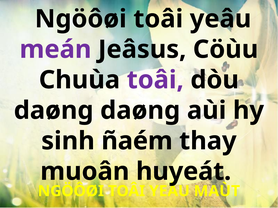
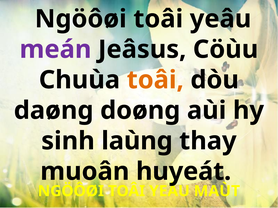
toâi at (155, 80) colour: purple -> orange
daøng daøng: daøng -> doøng
ñaém: ñaém -> laùng
